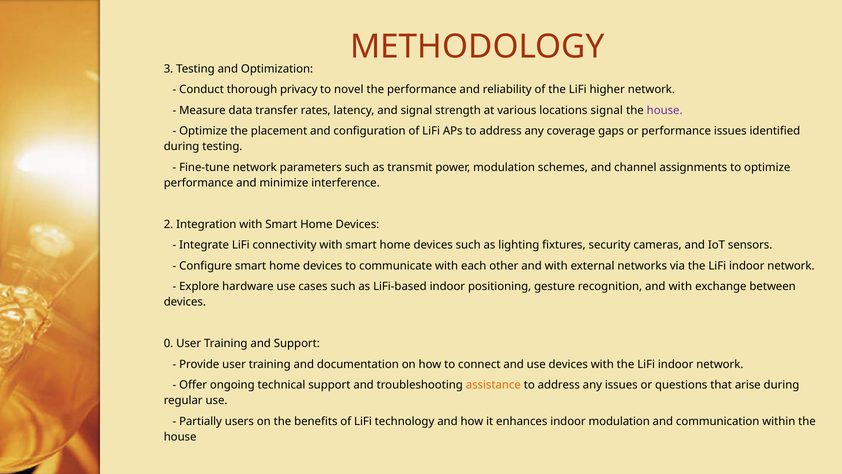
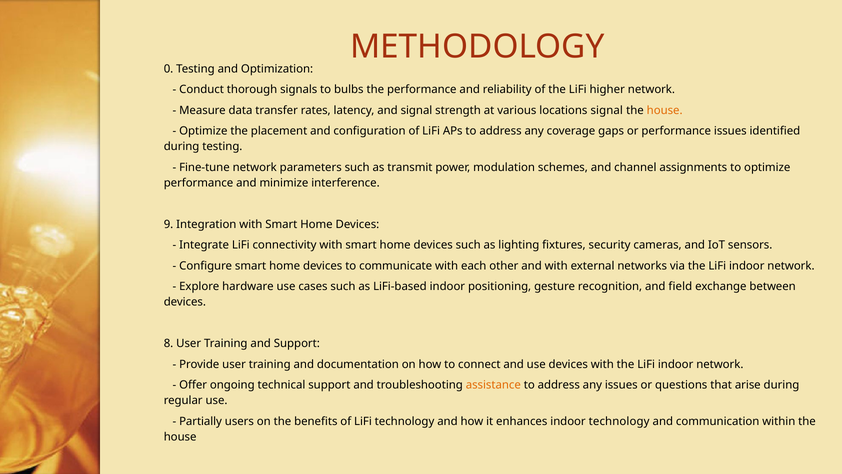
3: 3 -> 0
privacy: privacy -> signals
novel: novel -> bulbs
house at (665, 110) colour: purple -> orange
2: 2 -> 9
recognition and with: with -> field
0: 0 -> 8
indoor modulation: modulation -> technology
